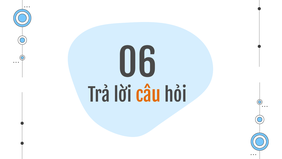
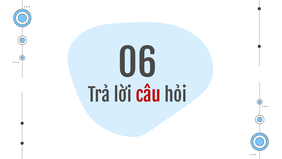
câu colour: orange -> red
